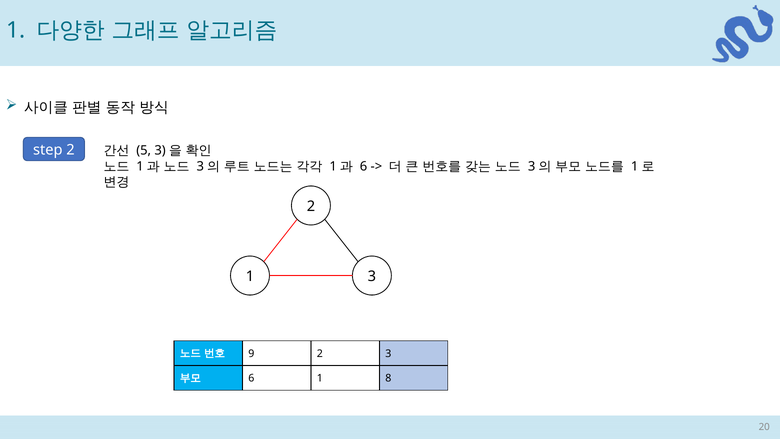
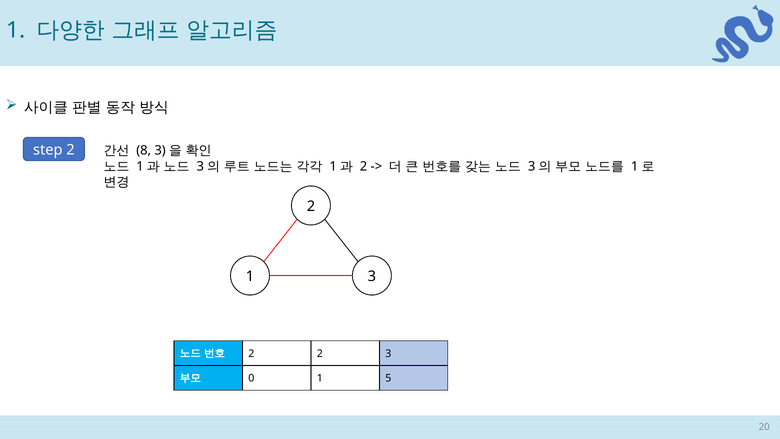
5: 5 -> 8
6 at (364, 166): 6 -> 2
9 at (251, 353): 9 -> 2
6 at (251, 378): 6 -> 0
8: 8 -> 5
